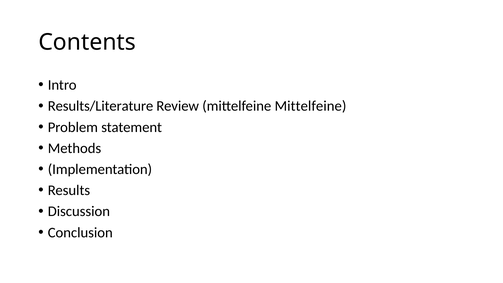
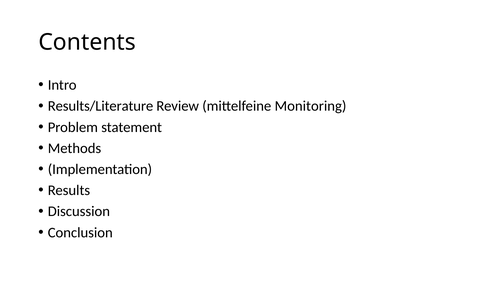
mittelfeine Mittelfeine: Mittelfeine -> Monitoring
